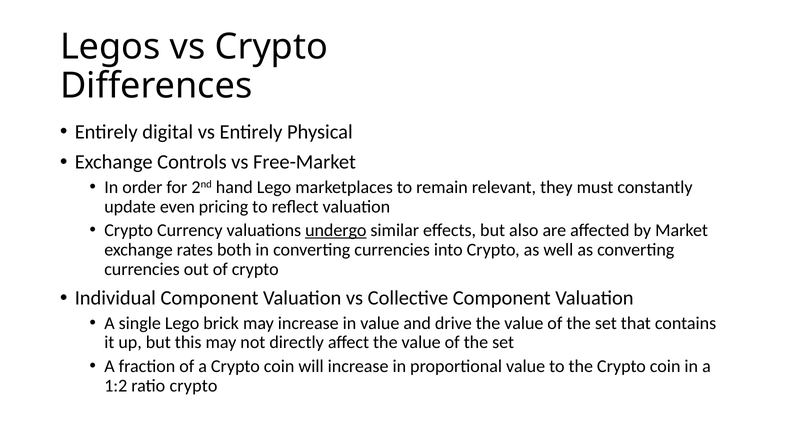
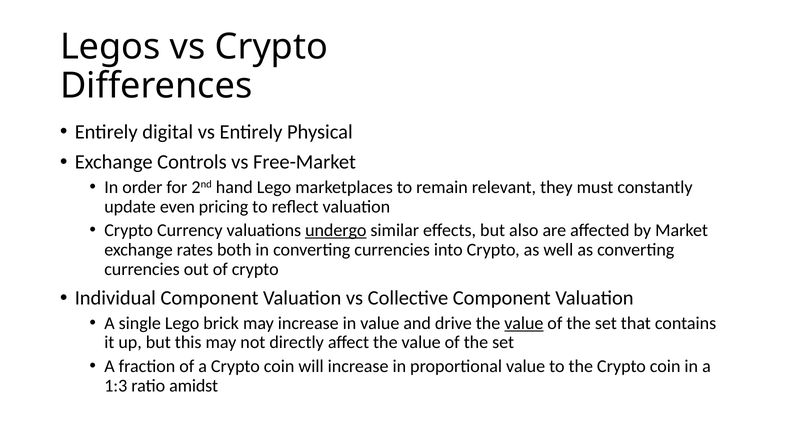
value at (524, 323) underline: none -> present
1:2: 1:2 -> 1:3
ratio crypto: crypto -> amidst
